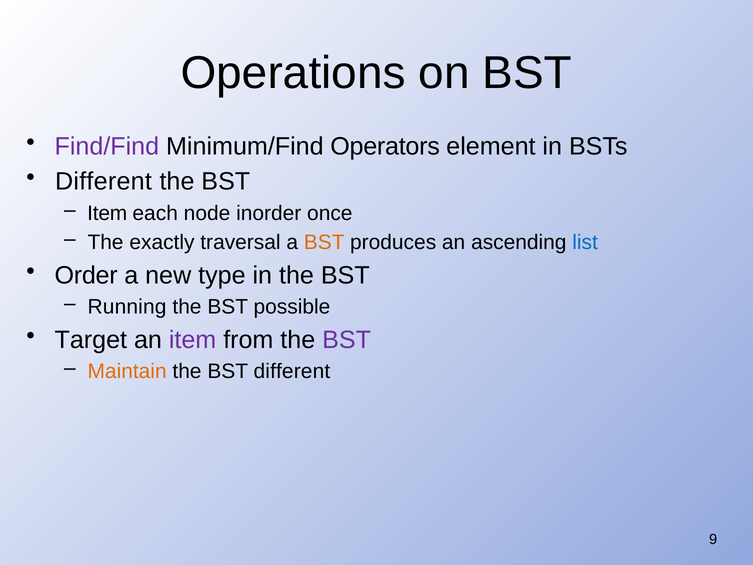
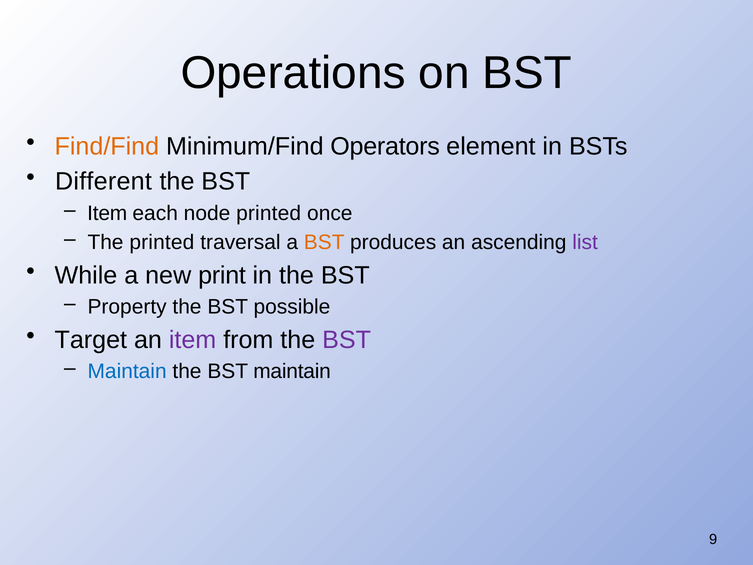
Find/Find colour: purple -> orange
node inorder: inorder -> printed
The exactly: exactly -> printed
list colour: blue -> purple
Order: Order -> While
type: type -> print
Running: Running -> Property
Maintain at (127, 371) colour: orange -> blue
BST different: different -> maintain
